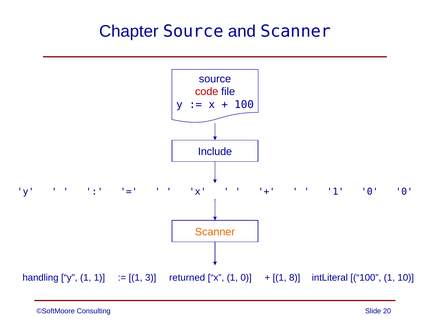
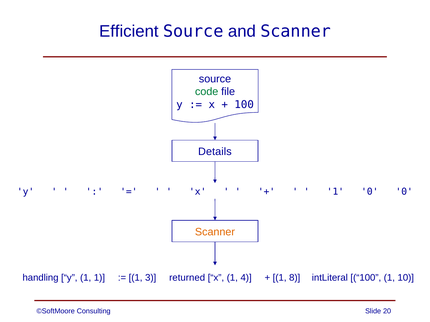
Chapter: Chapter -> Efficient
code colour: red -> green
Include: Include -> Details
x 1 0: 0 -> 4
